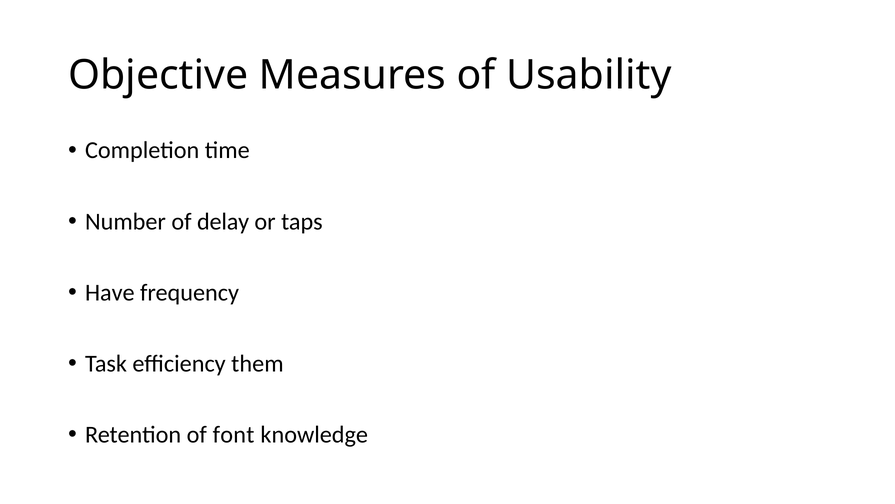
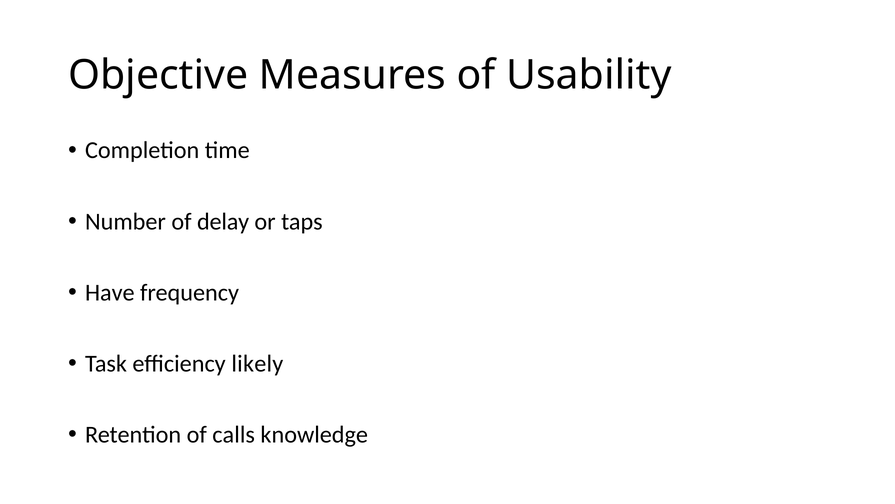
them: them -> likely
font: font -> calls
